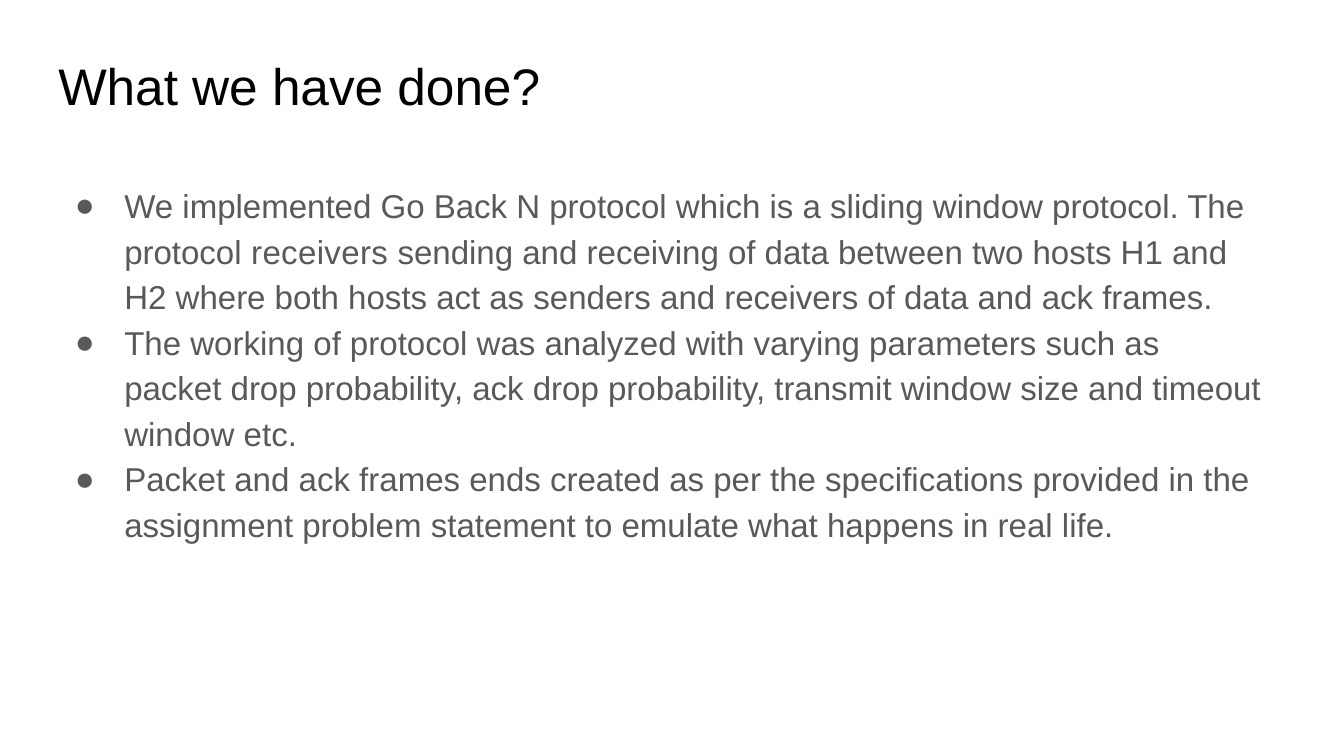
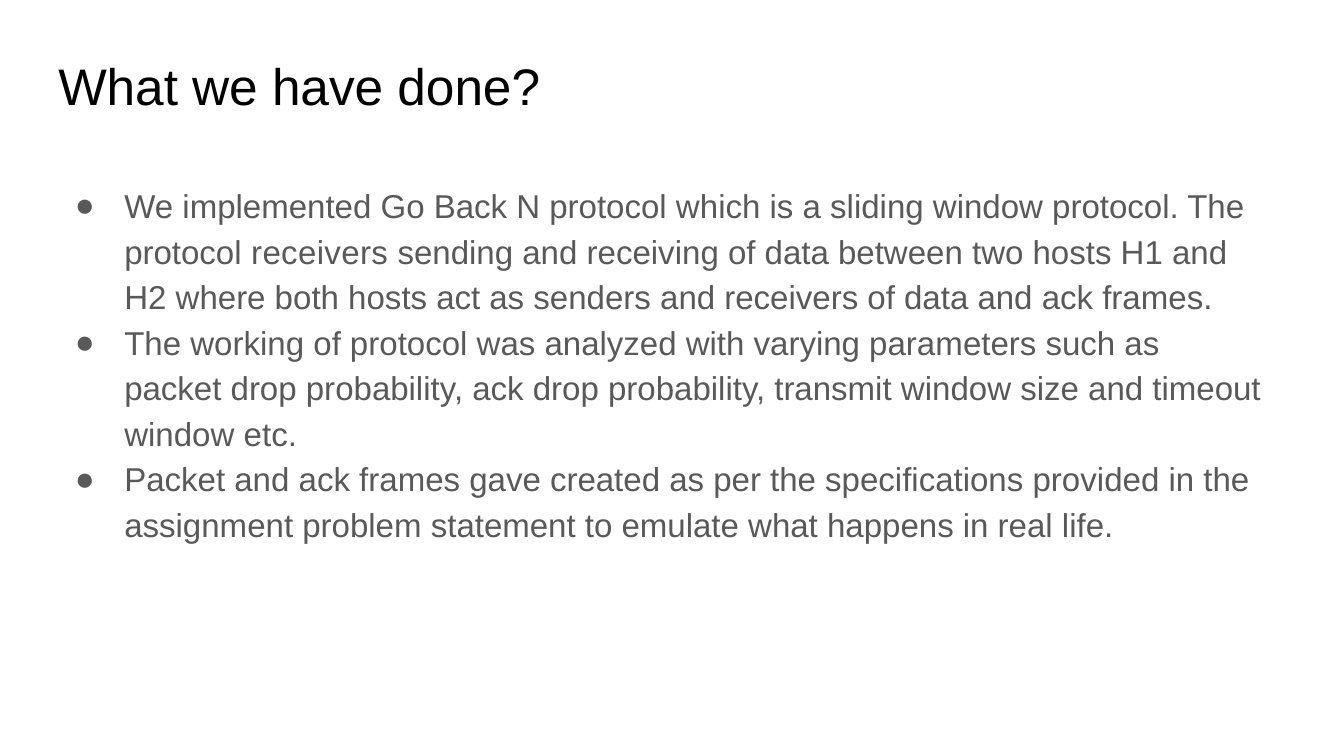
ends: ends -> gave
